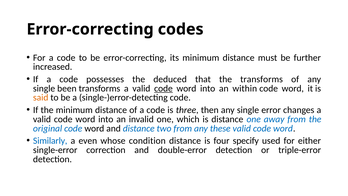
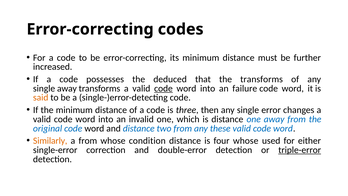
single been: been -> away
within: within -> failure
Similarly colour: blue -> orange
a even: even -> from
four specify: specify -> whose
triple-error underline: none -> present
